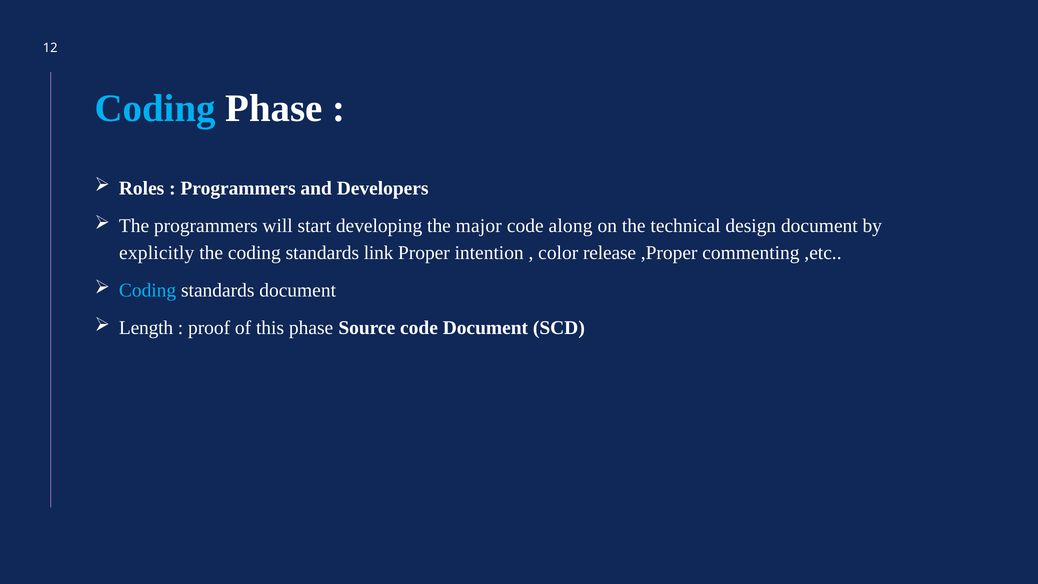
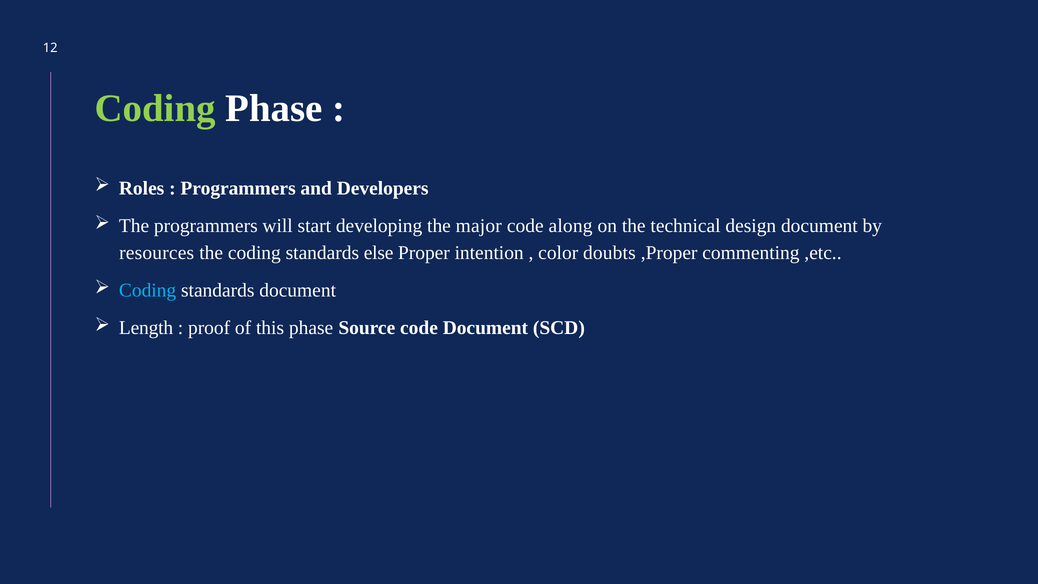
Coding at (155, 108) colour: light blue -> light green
explicitly: explicitly -> resources
link: link -> else
release: release -> doubts
